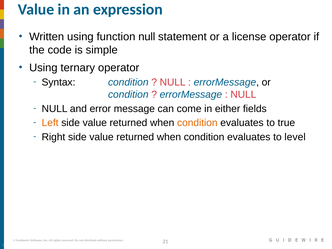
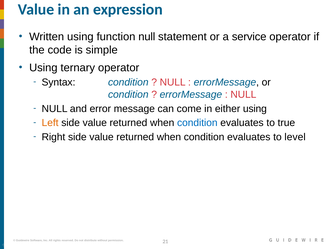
license: license -> service
either fields: fields -> using
condition at (197, 123) colour: orange -> blue
